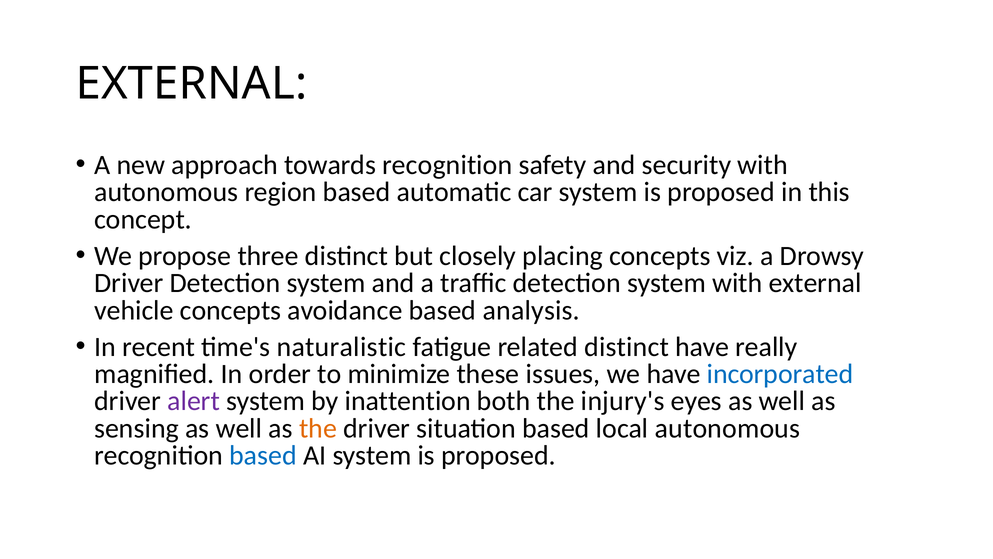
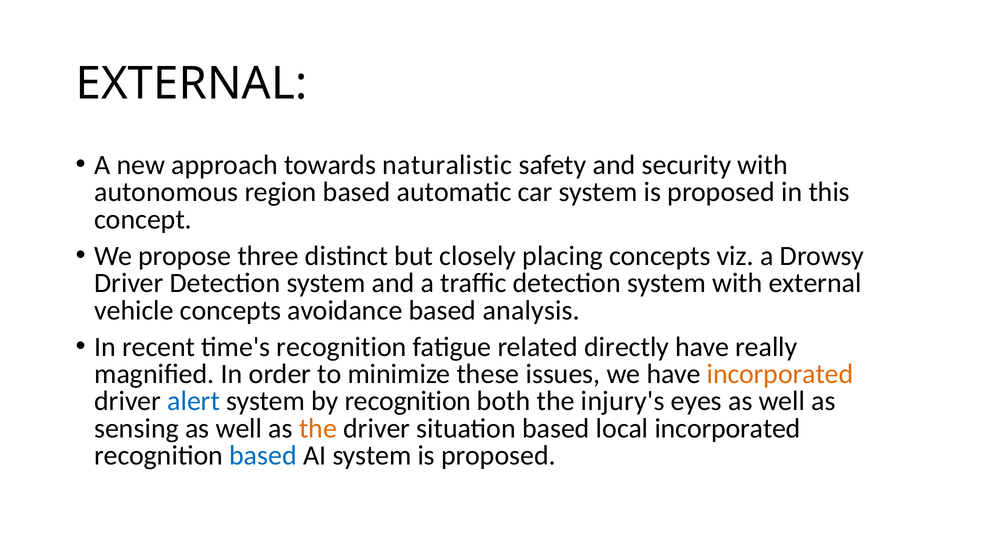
towards recognition: recognition -> naturalistic
time's naturalistic: naturalistic -> recognition
related distinct: distinct -> directly
incorporated at (780, 374) colour: blue -> orange
alert colour: purple -> blue
by inattention: inattention -> recognition
local autonomous: autonomous -> incorporated
